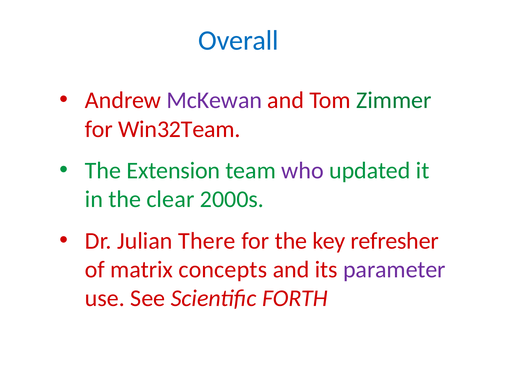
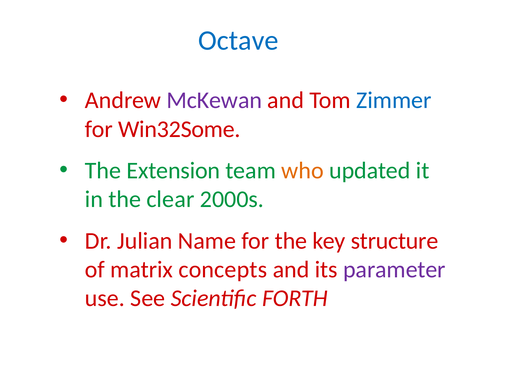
Overall: Overall -> Octave
Zimmer colour: green -> blue
Win32Team: Win32Team -> Win32Some
who colour: purple -> orange
There: There -> Name
refresher: refresher -> structure
